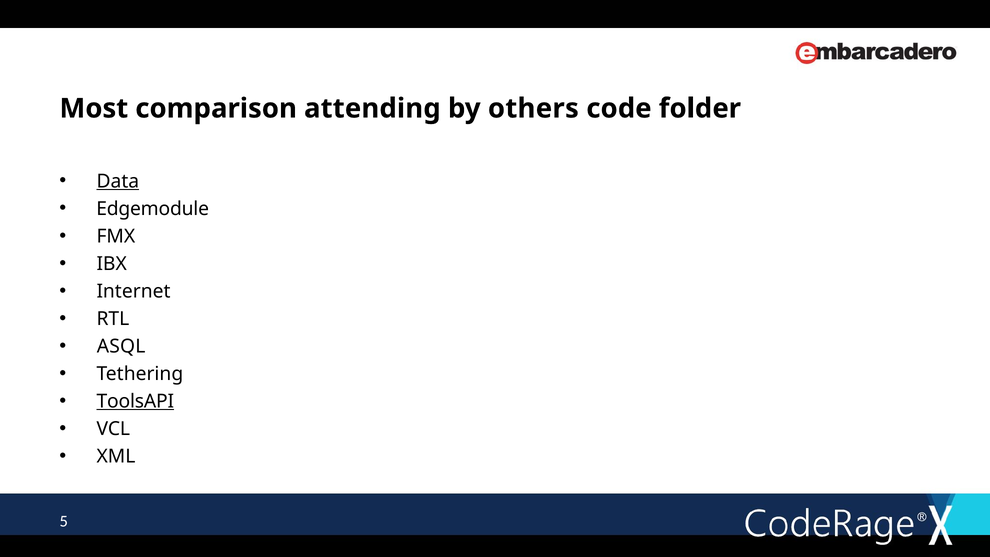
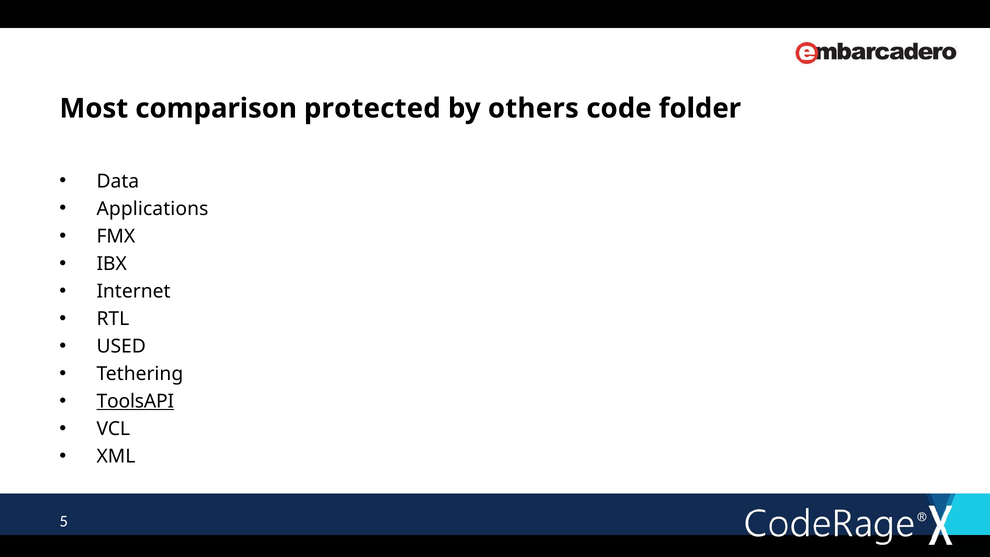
attending: attending -> protected
Data underline: present -> none
Edgemodule: Edgemodule -> Applications
ASQL: ASQL -> USED
